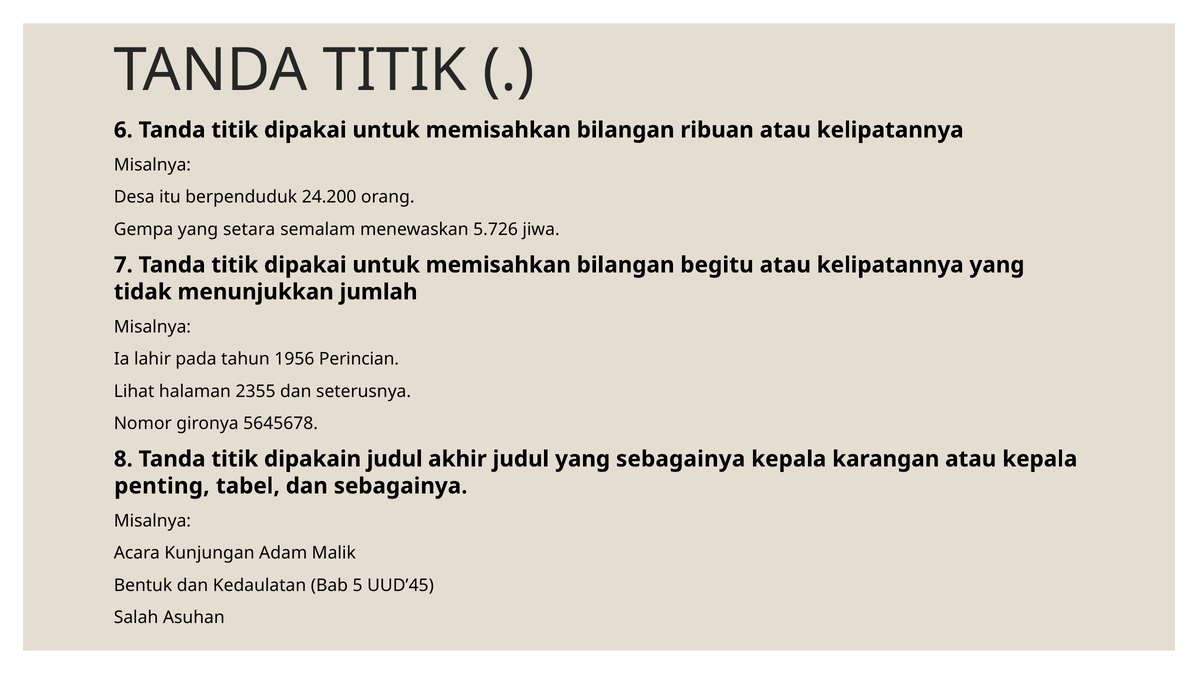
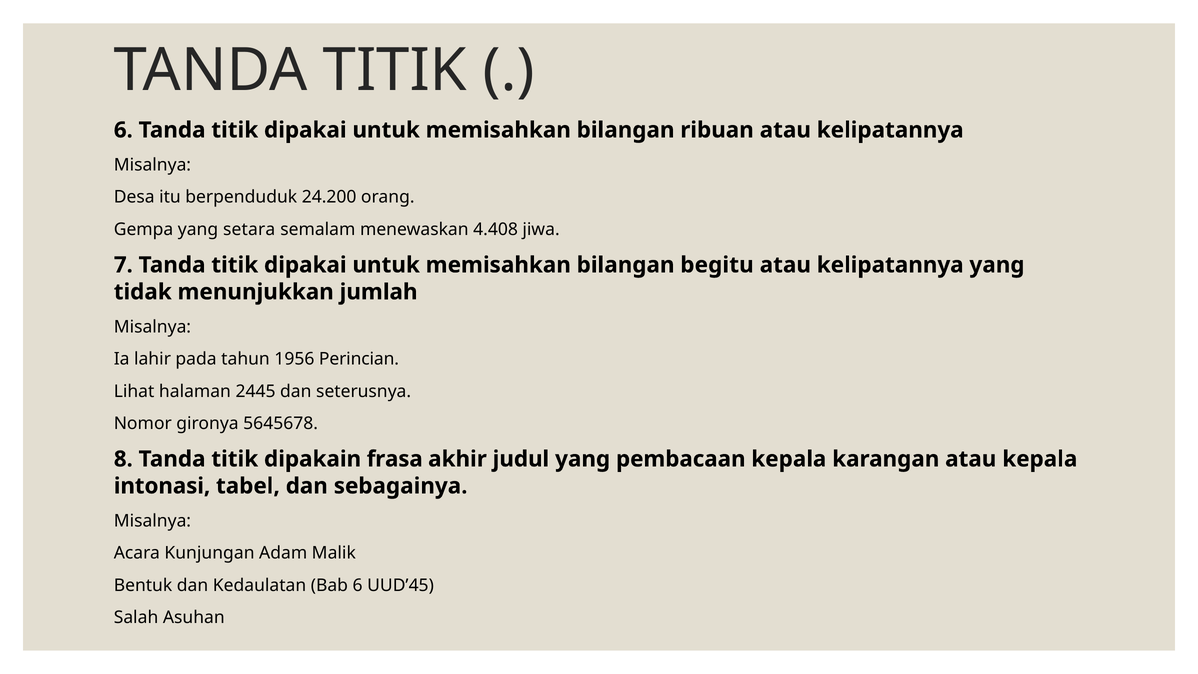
5.726: 5.726 -> 4.408
2355: 2355 -> 2445
dipakain judul: judul -> frasa
yang sebagainya: sebagainya -> pembacaan
penting: penting -> intonasi
Bab 5: 5 -> 6
